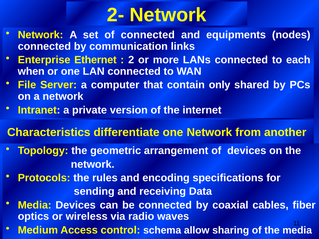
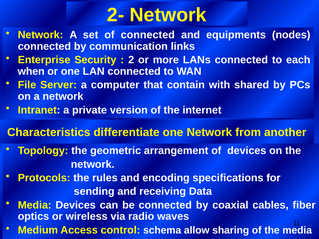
Ethernet: Ethernet -> Security
only: only -> with
